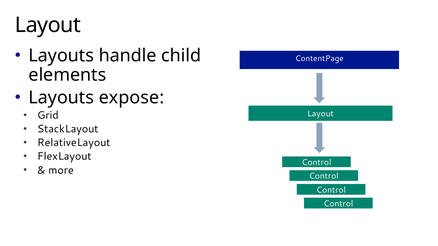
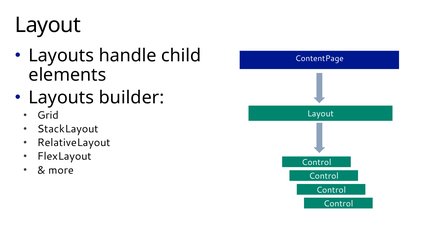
expose: expose -> builder
